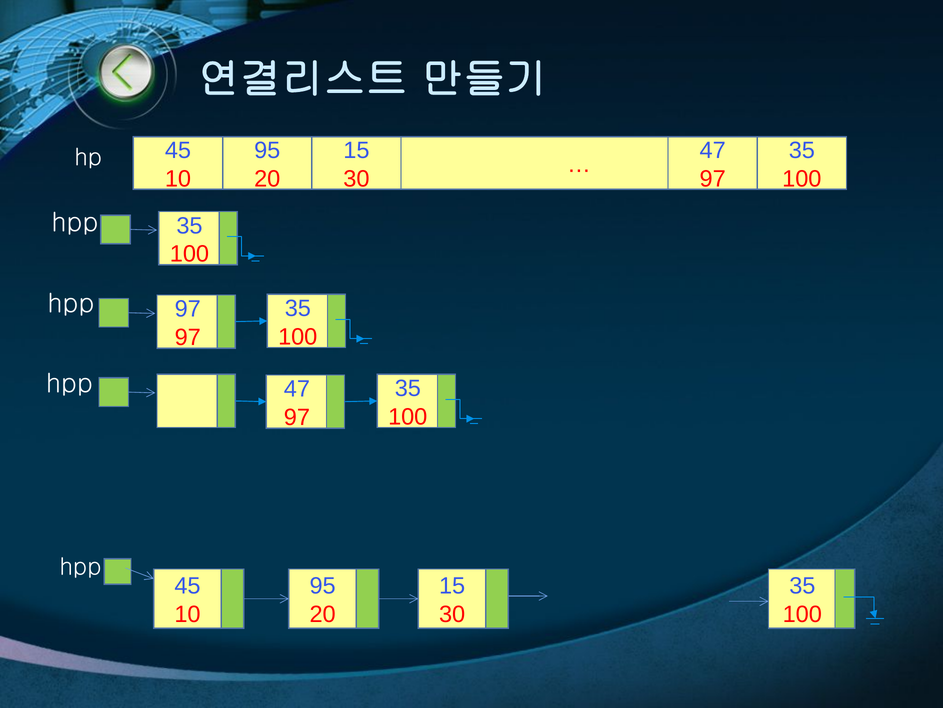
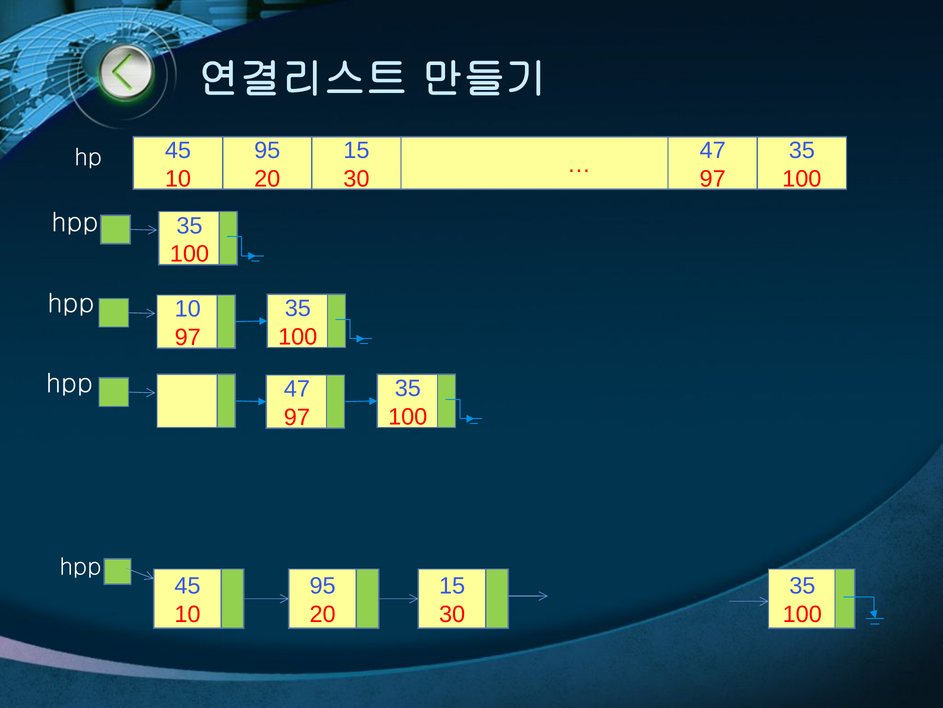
hpp 97: 97 -> 10
